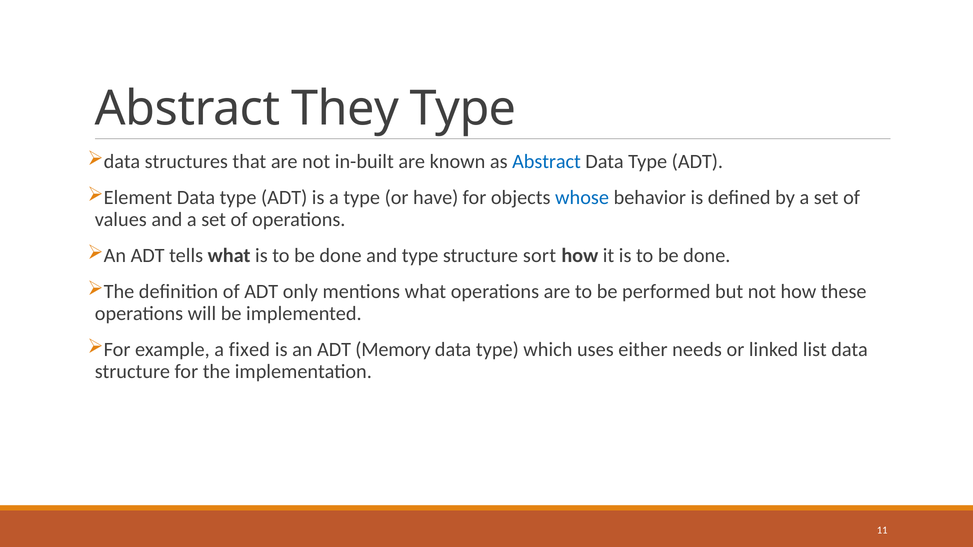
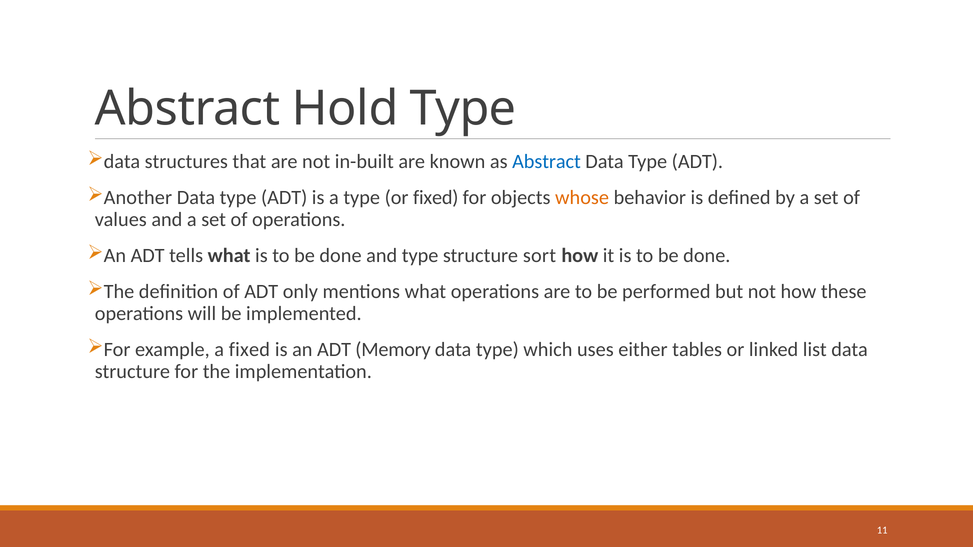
They: They -> Hold
Element: Element -> Another
or have: have -> fixed
whose colour: blue -> orange
needs: needs -> tables
